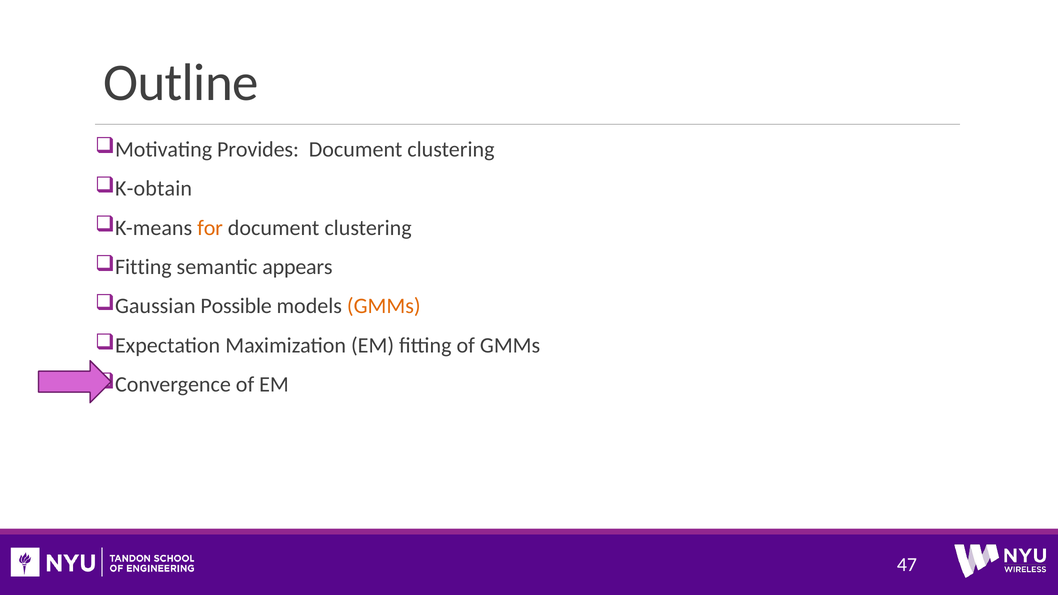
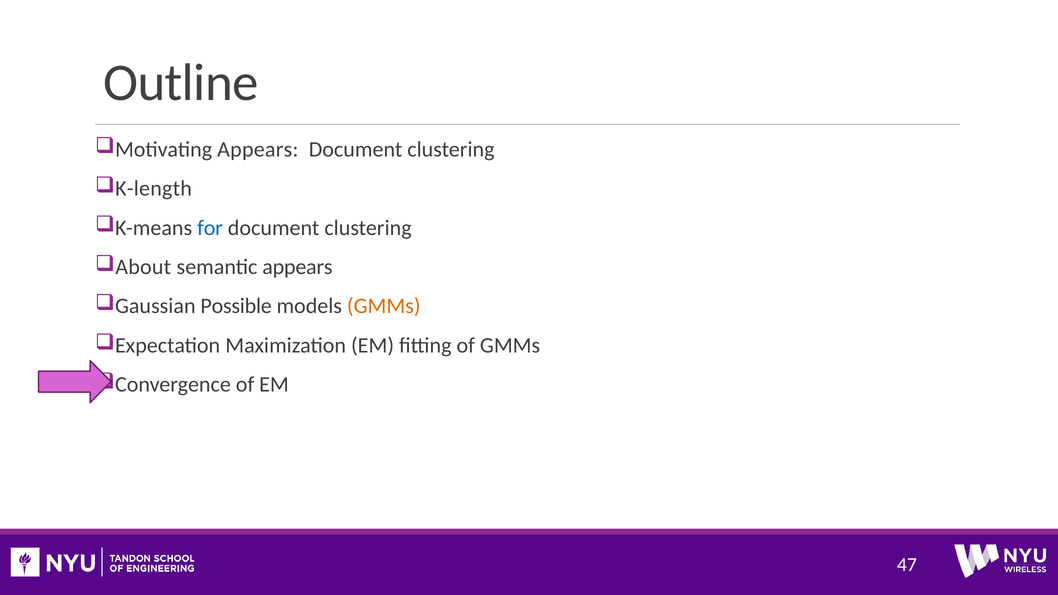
Motivating Provides: Provides -> Appears
K-obtain: K-obtain -> K-length
for colour: orange -> blue
Fitting at (143, 267): Fitting -> About
